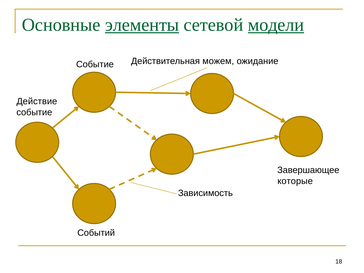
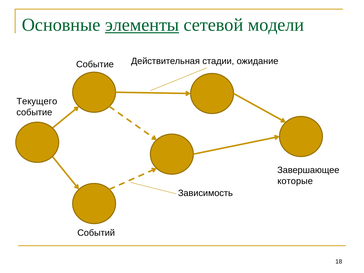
модели underline: present -> none
можем: можем -> стадии
Действие: Действие -> Текущего
